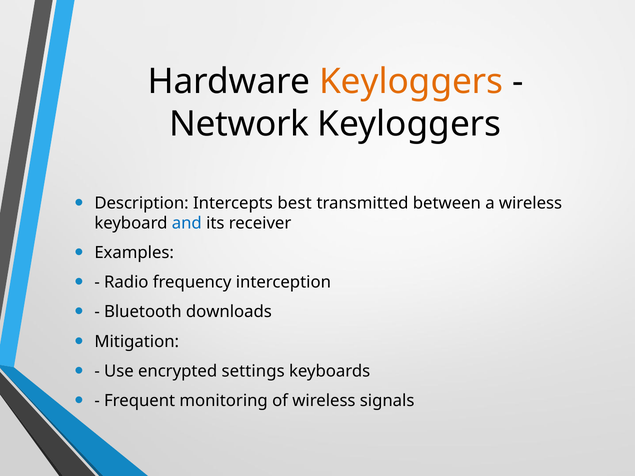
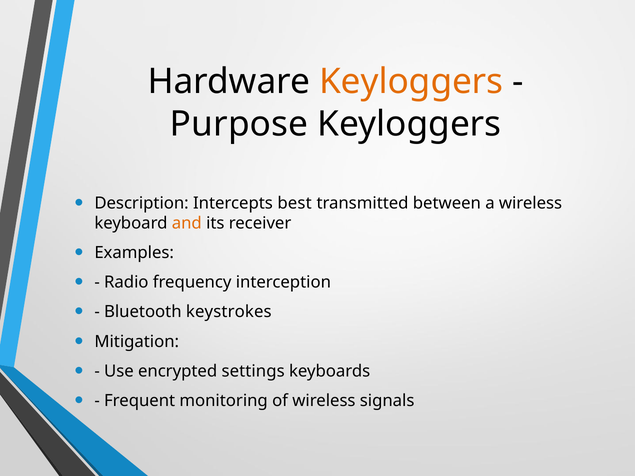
Network: Network -> Purpose
and colour: blue -> orange
downloads: downloads -> keystrokes
